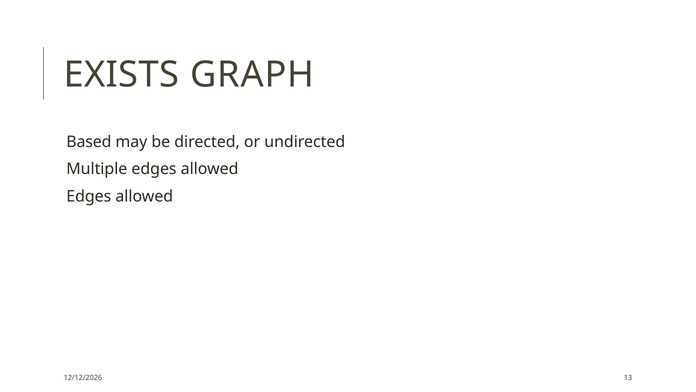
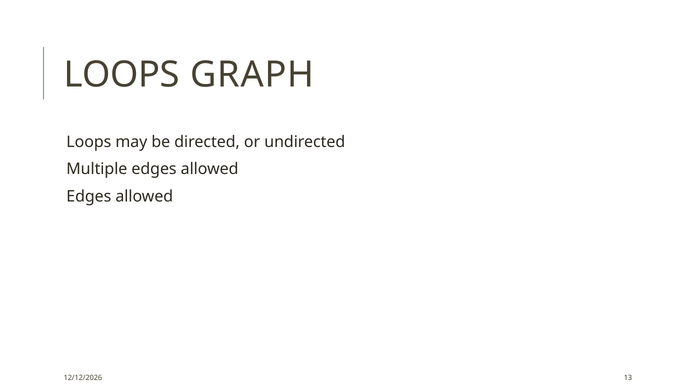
EXISTS at (121, 75): EXISTS -> LOOPS
Based at (89, 142): Based -> Loops
